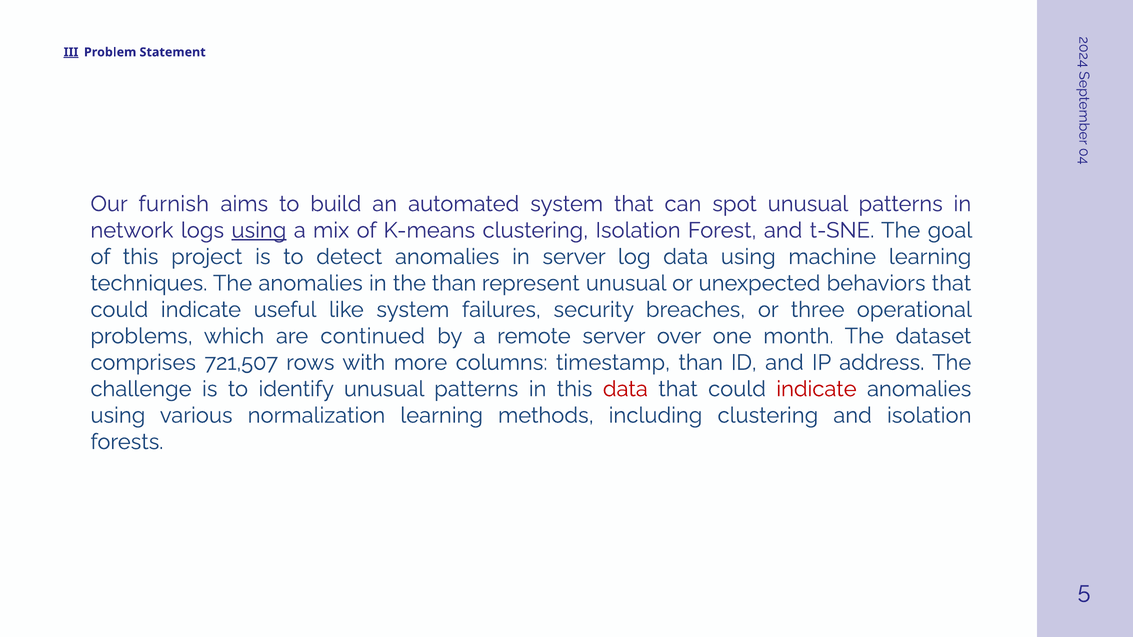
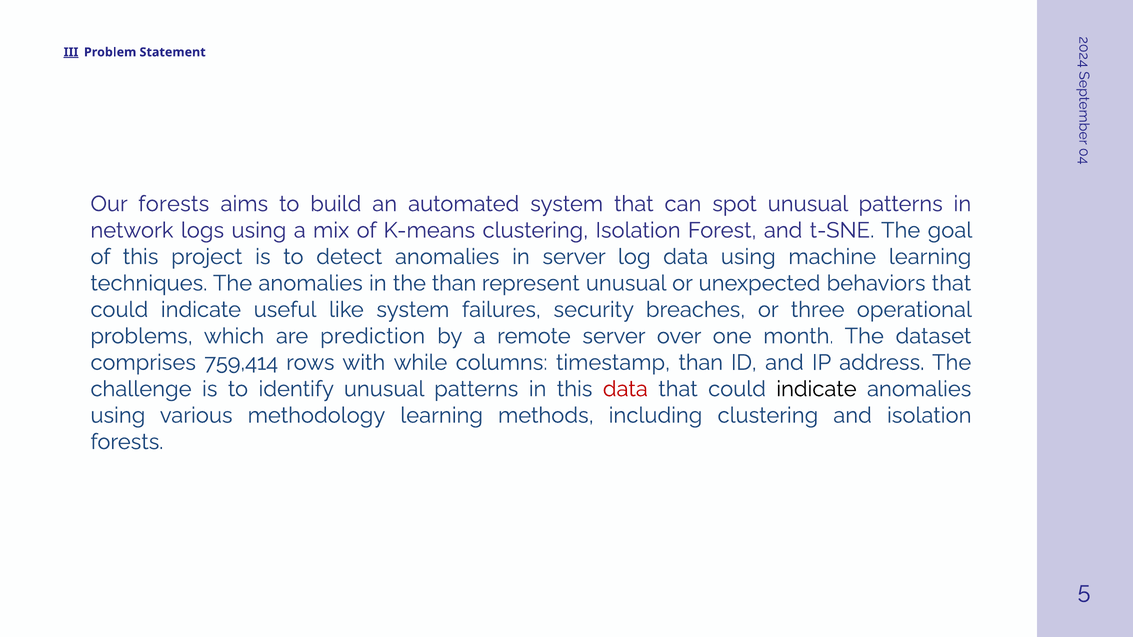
Our furnish: furnish -> forests
using at (259, 230) underline: present -> none
continued: continued -> prediction
721,507: 721,507 -> 759,414
more: more -> while
indicate at (816, 389) colour: red -> black
normalization: normalization -> methodology
